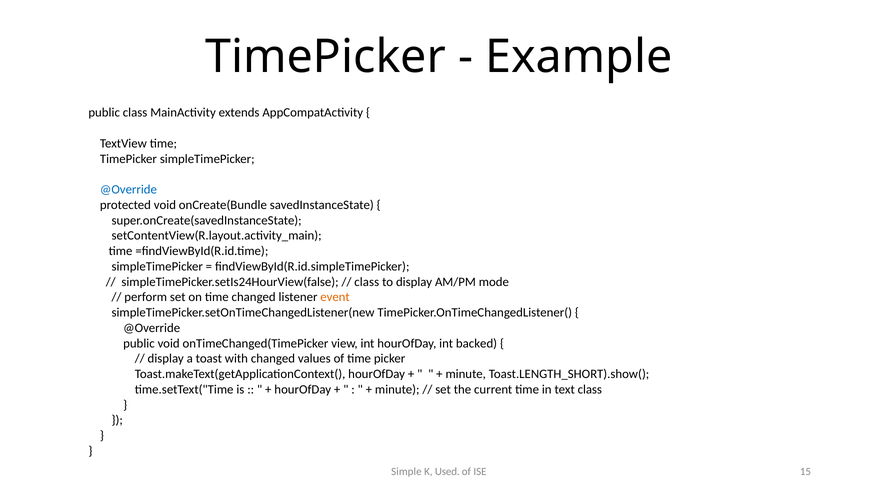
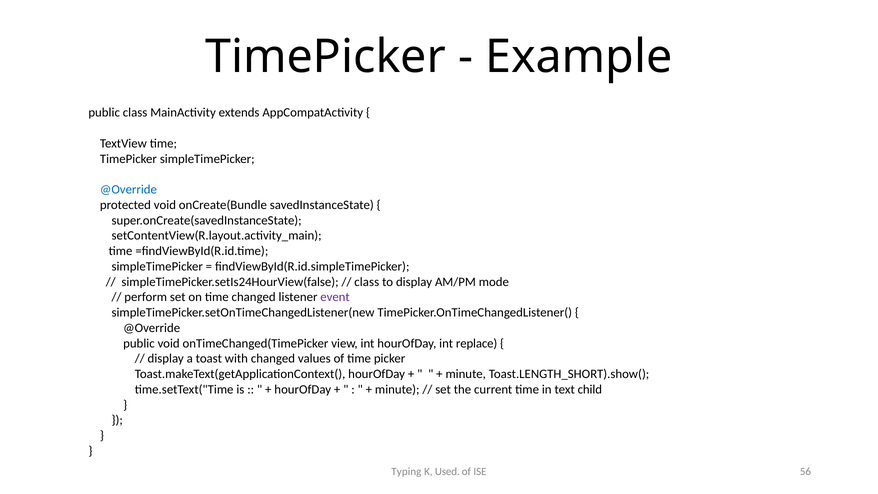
event colour: orange -> purple
backed: backed -> replace
text class: class -> child
Simple: Simple -> Typing
15: 15 -> 56
